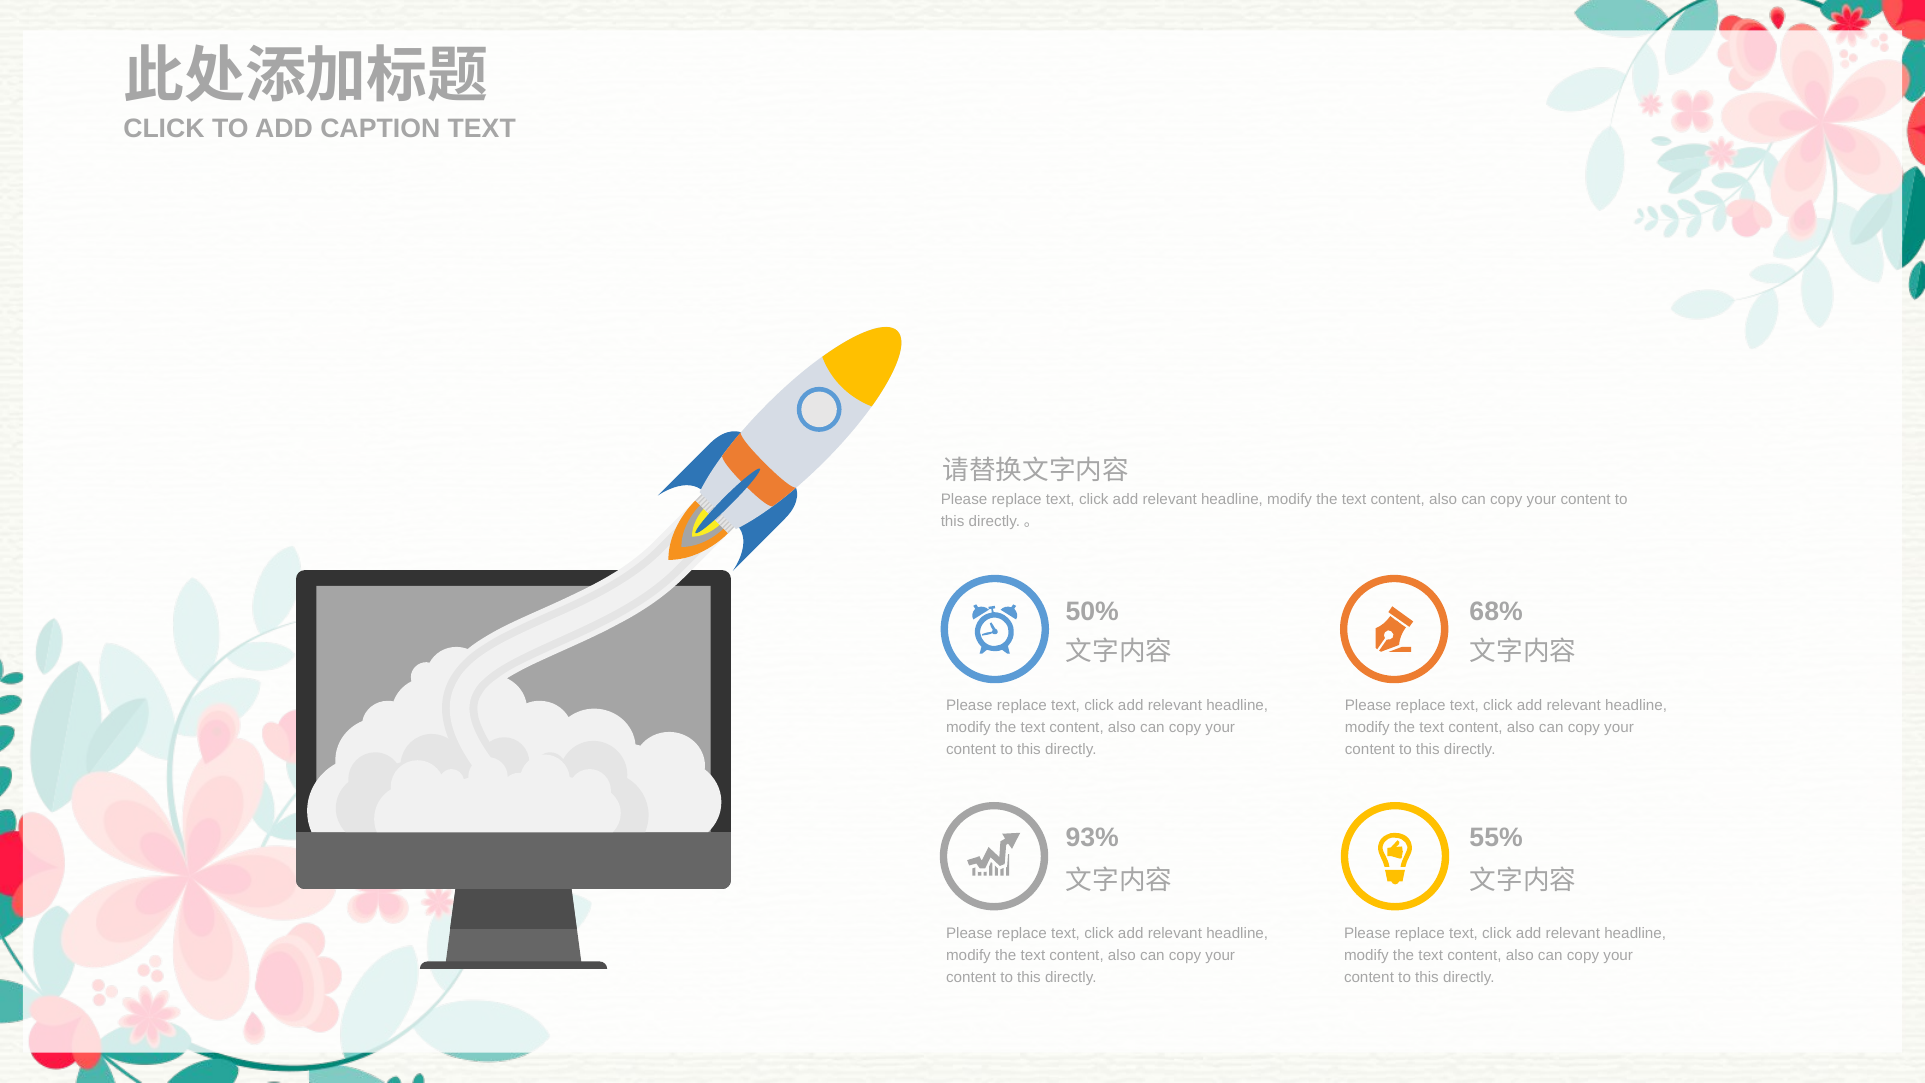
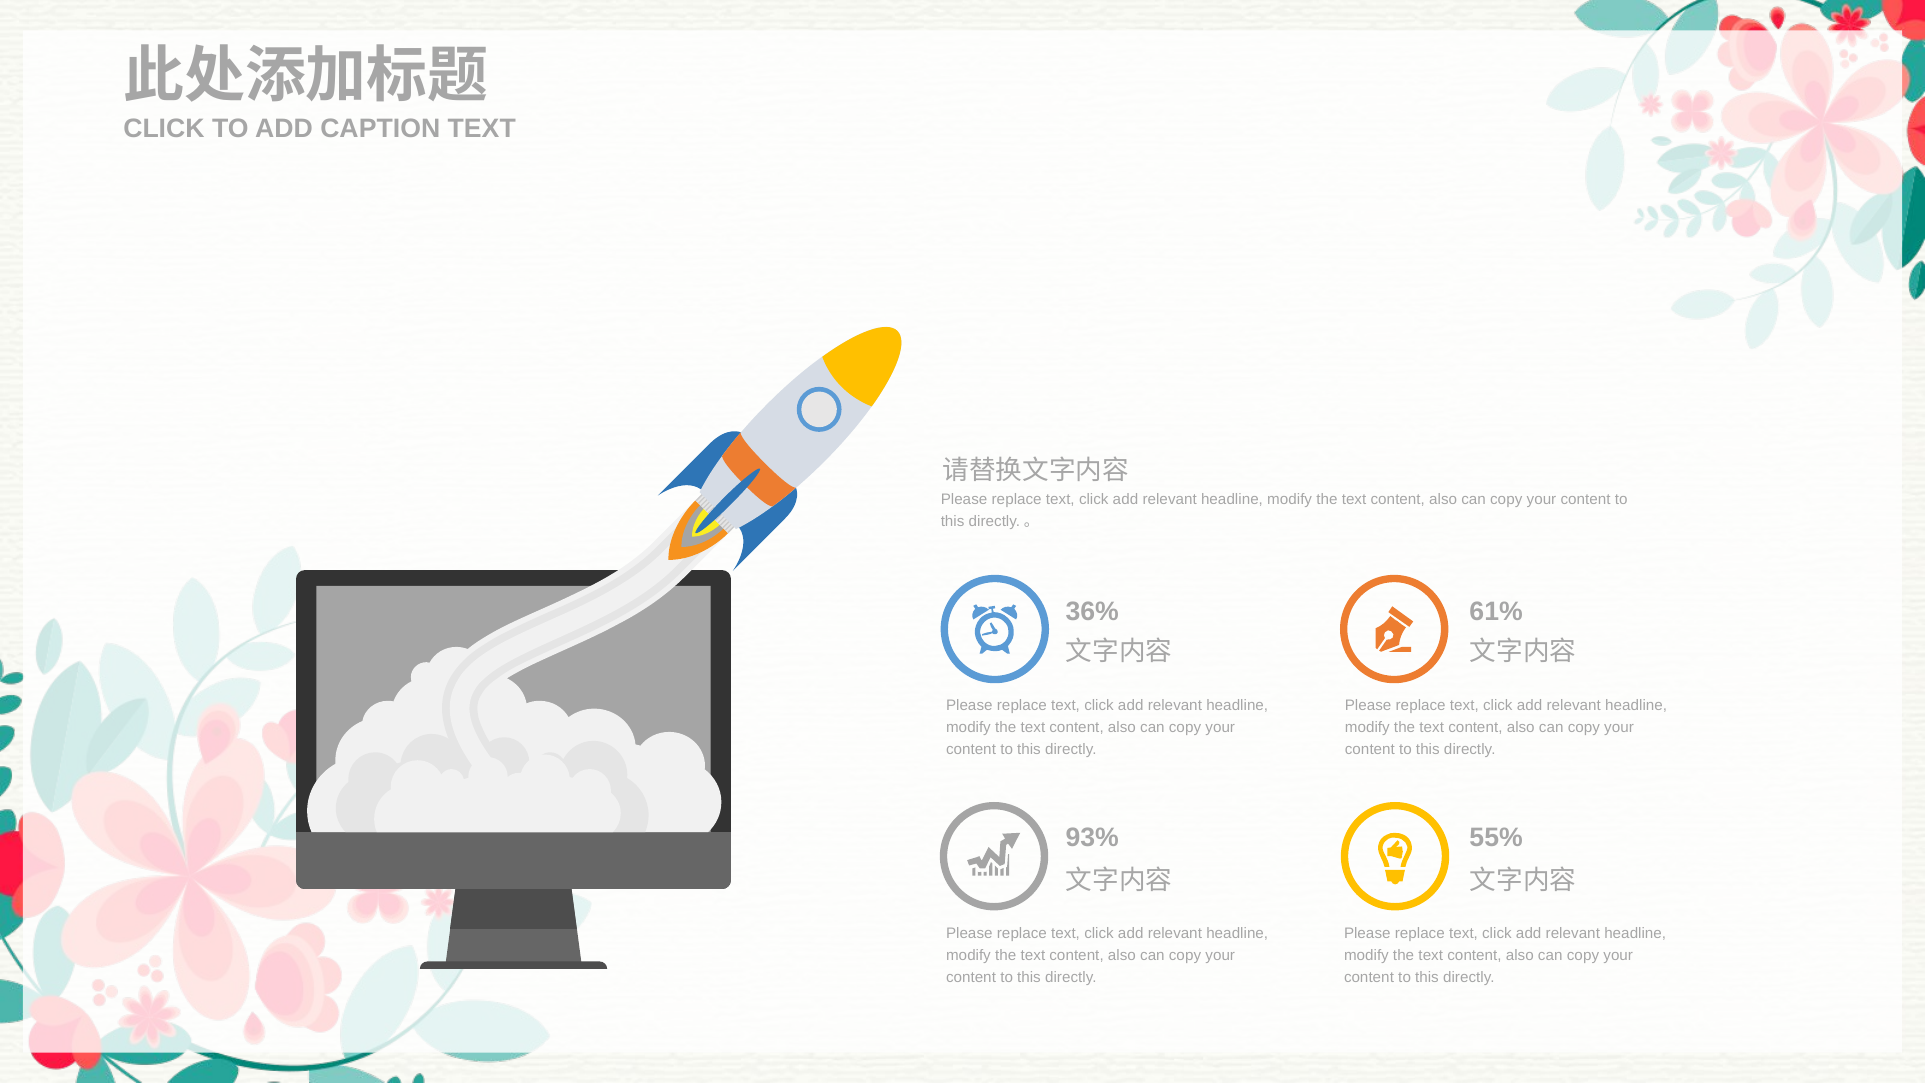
50%: 50% -> 36%
68%: 68% -> 61%
